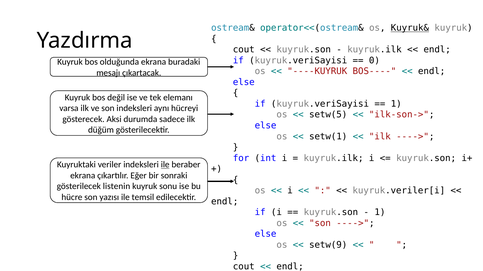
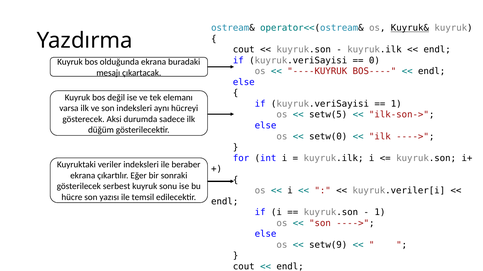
setw(1: setw(1 -> setw(0
ile at (165, 165) underline: present -> none
listenin: listenin -> serbest
